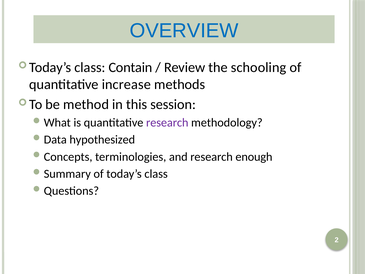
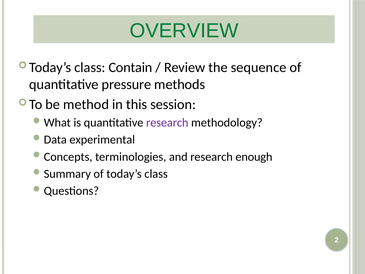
OVERVIEW colour: blue -> green
schooling: schooling -> sequence
increase: increase -> pressure
hypothesized: hypothesized -> experimental
